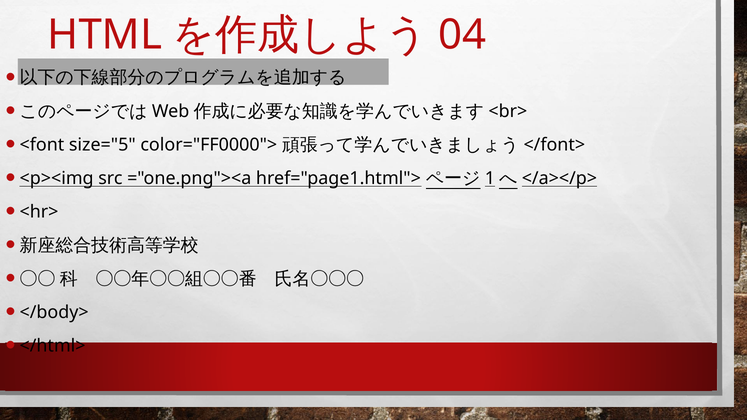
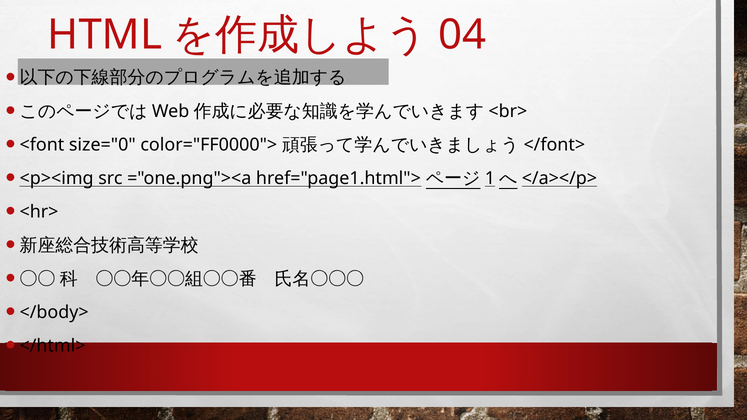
size="5: size="5 -> size="0
